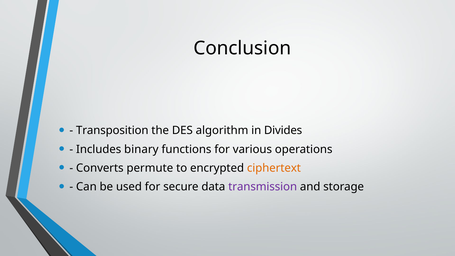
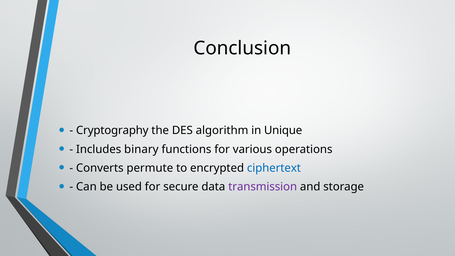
Transposition: Transposition -> Cryptography
Divides: Divides -> Unique
ciphertext colour: orange -> blue
